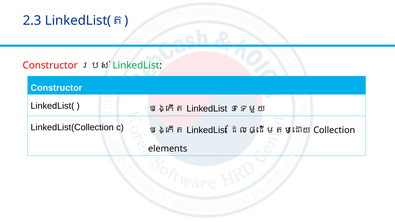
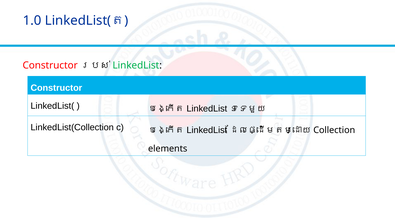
2.3: 2.3 -> 1.0
